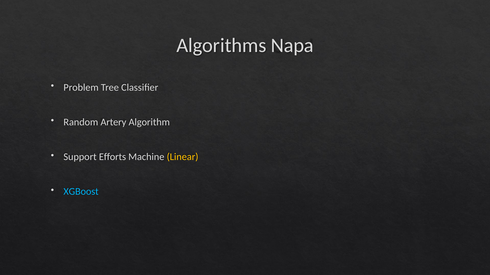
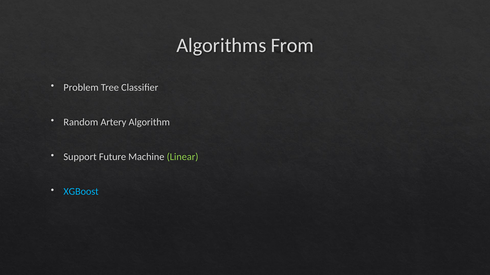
Napa: Napa -> From
Efforts: Efforts -> Future
Linear colour: yellow -> light green
